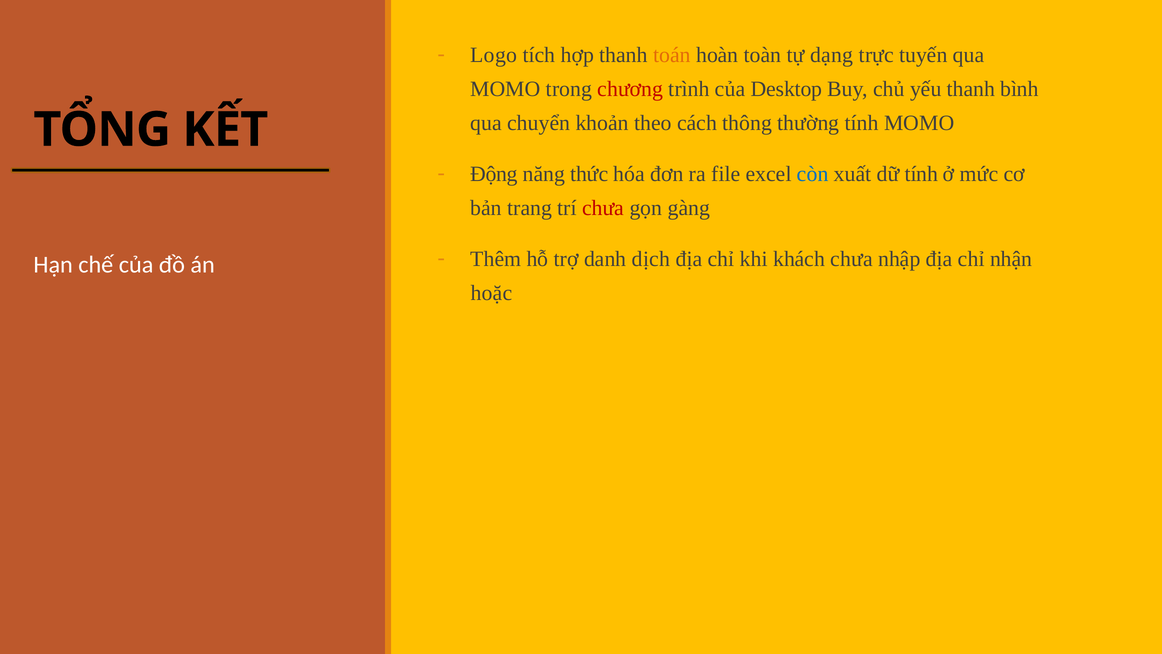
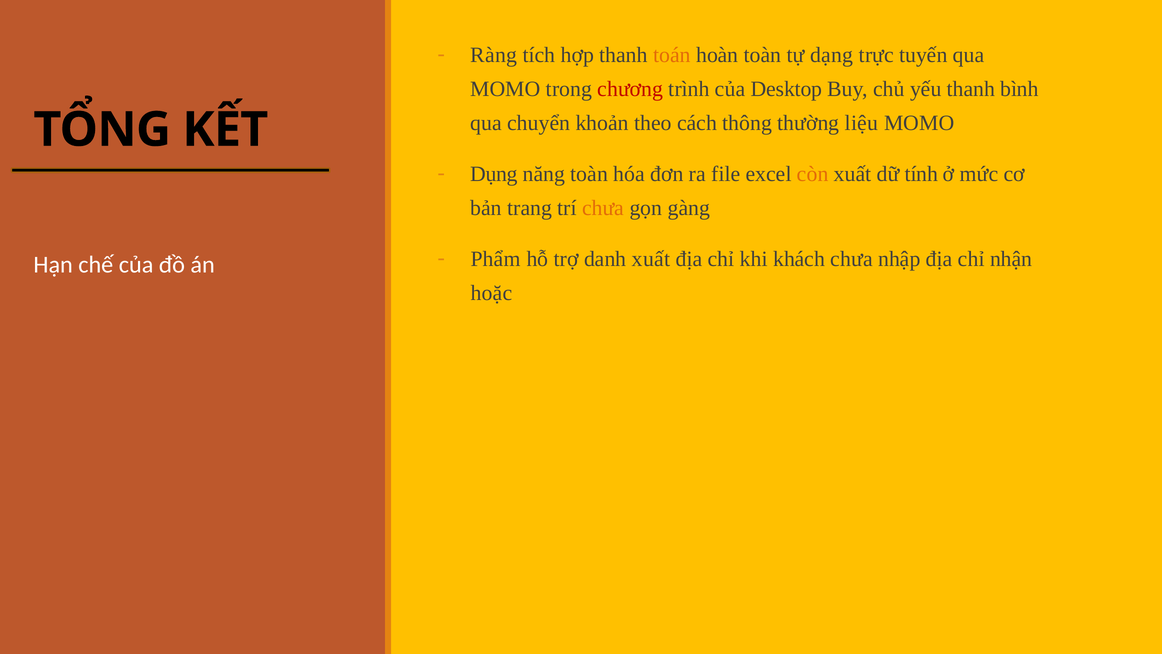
Logo: Logo -> Ràng
thường tính: tính -> liệu
Động: Động -> Dụng
năng thức: thức -> toàn
còn colour: blue -> orange
chưa at (603, 208) colour: red -> orange
Thêm: Thêm -> Phẩm
danh dịch: dịch -> xuất
